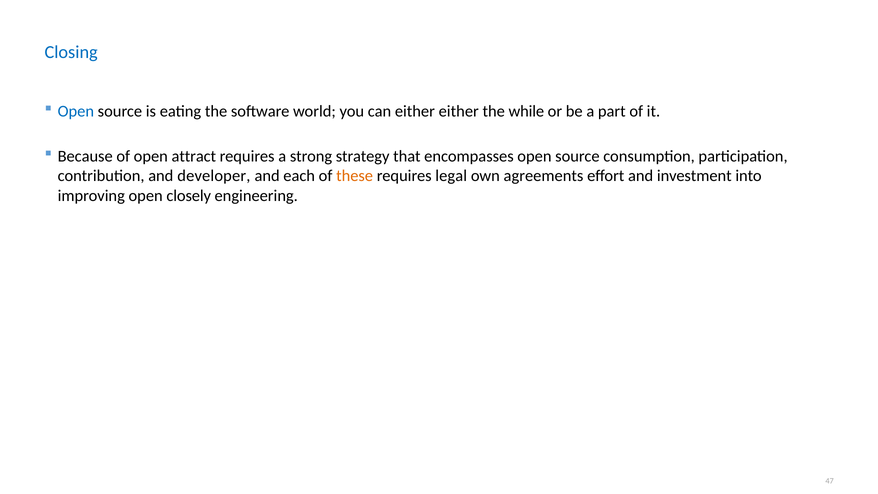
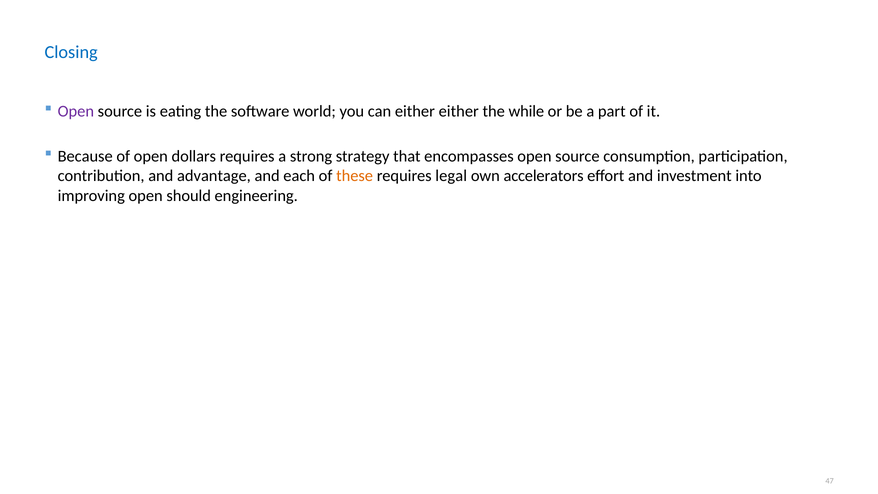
Open at (76, 111) colour: blue -> purple
attract: attract -> dollars
developer: developer -> advantage
agreements: agreements -> accelerators
closely: closely -> should
